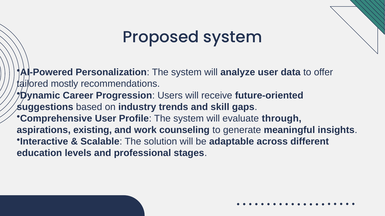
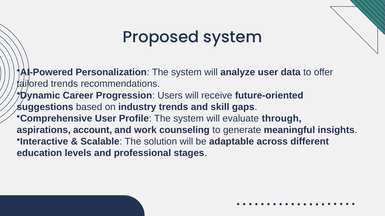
tailored mostly: mostly -> trends
existing: existing -> account
